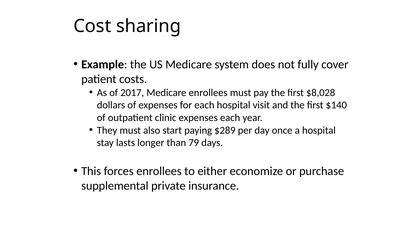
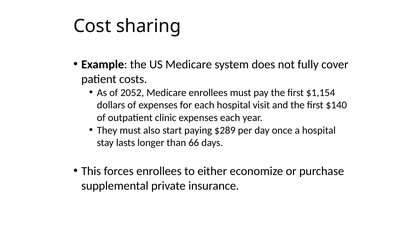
2017: 2017 -> 2052
$8,028: $8,028 -> $1,154
79: 79 -> 66
